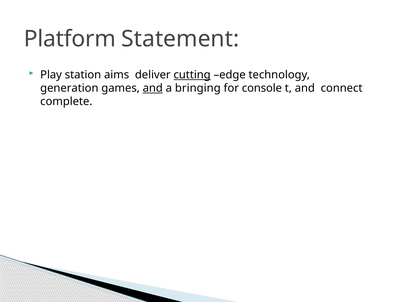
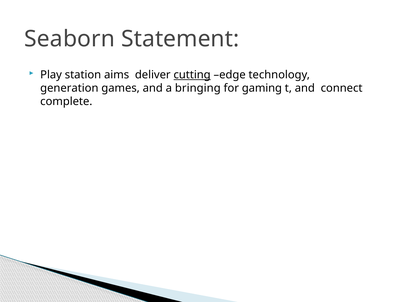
Platform: Platform -> Seaborn
and at (153, 88) underline: present -> none
console: console -> gaming
